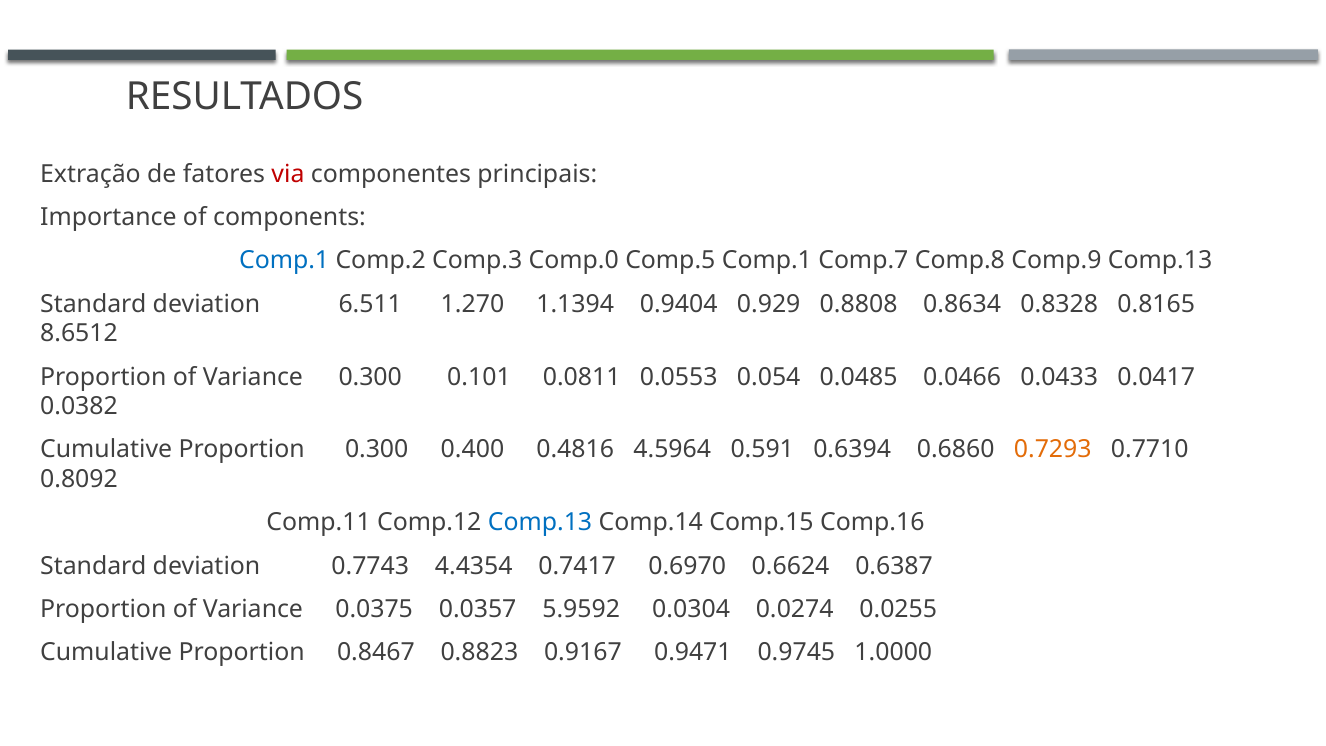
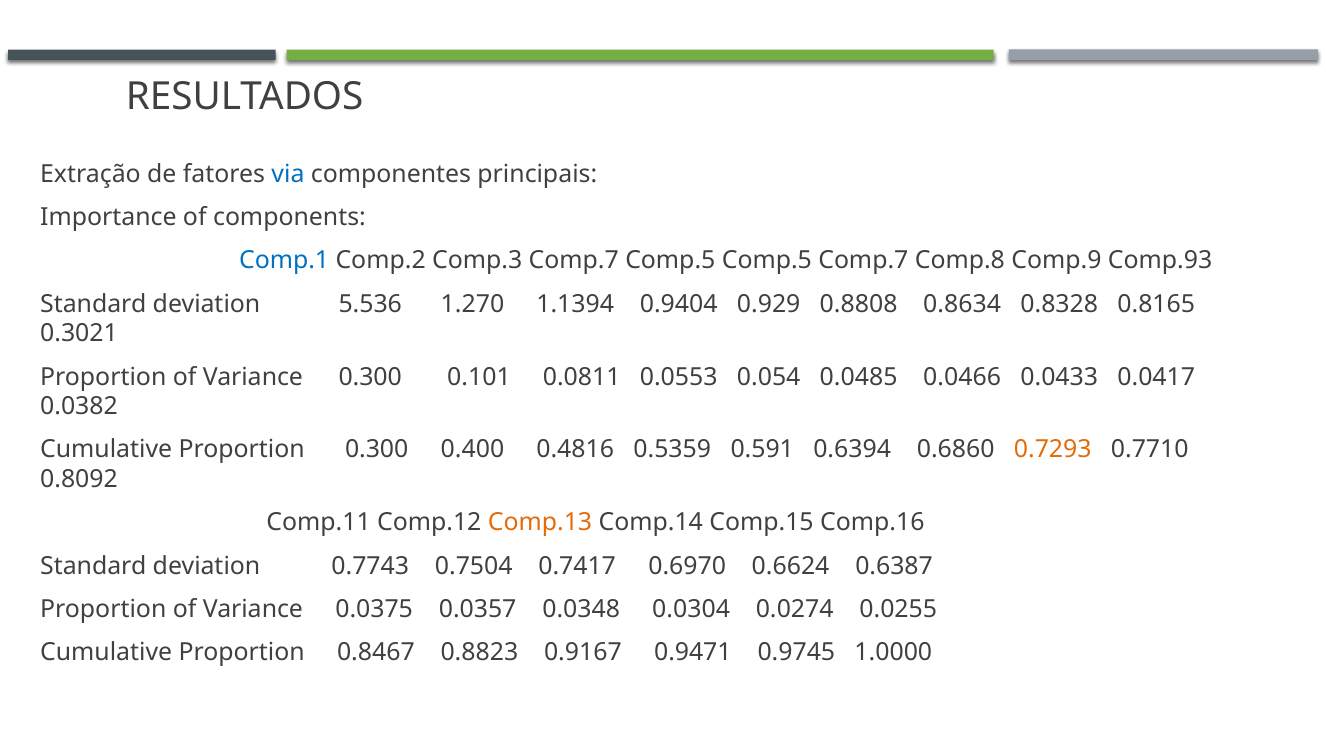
via colour: red -> blue
Comp.3 Comp.0: Comp.0 -> Comp.7
Comp.5 Comp.1: Comp.1 -> Comp.5
Comp.9 Comp.13: Comp.13 -> Comp.93
6.511: 6.511 -> 5.536
8.6512: 8.6512 -> 0.3021
4.5964: 4.5964 -> 0.5359
Comp.13 at (540, 523) colour: blue -> orange
4.4354: 4.4354 -> 0.7504
5.9592: 5.9592 -> 0.0348
